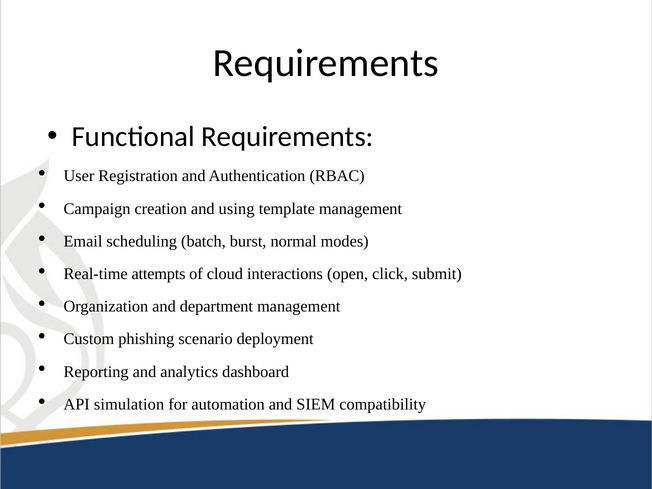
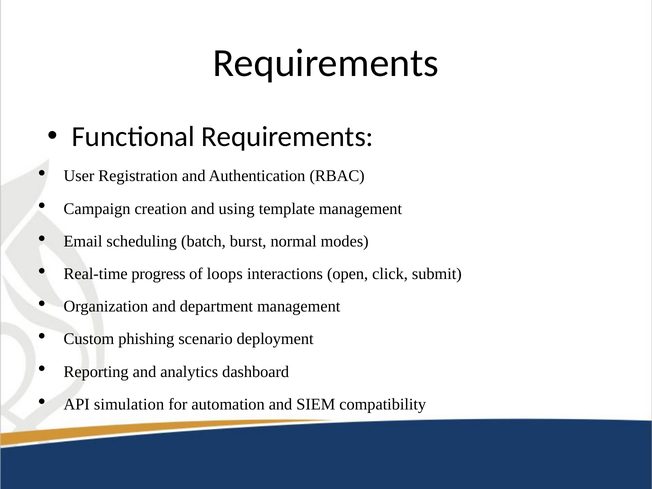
attempts: attempts -> progress
cloud: cloud -> loops
